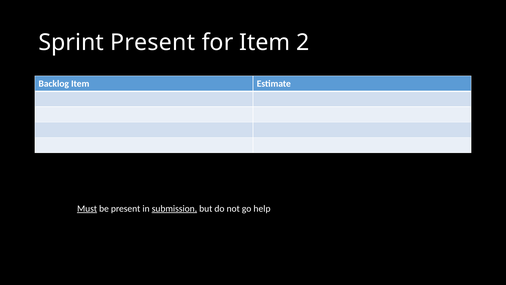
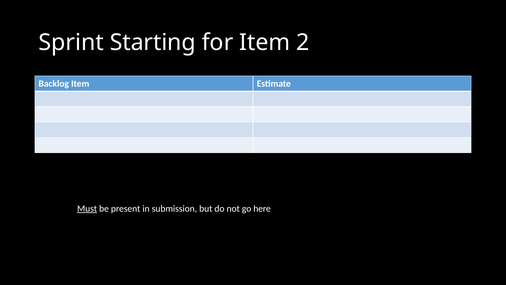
Sprint Present: Present -> Starting
submission underline: present -> none
help: help -> here
